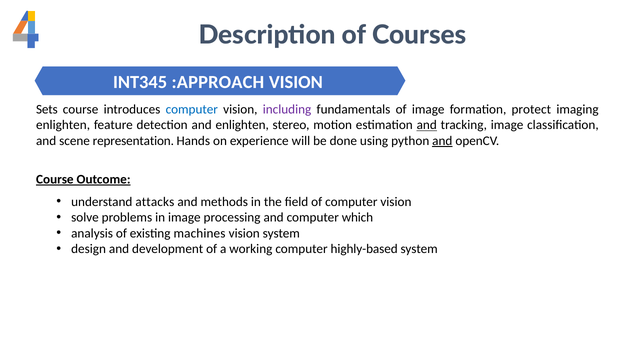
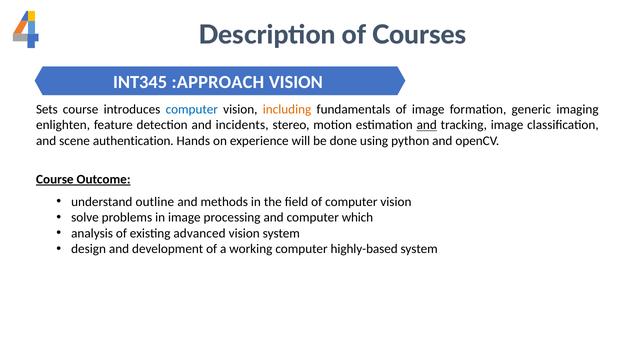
including colour: purple -> orange
protect: protect -> generic
and enlighten: enlighten -> incidents
representation: representation -> authentication
and at (442, 141) underline: present -> none
attacks: attacks -> outline
machines: machines -> advanced
